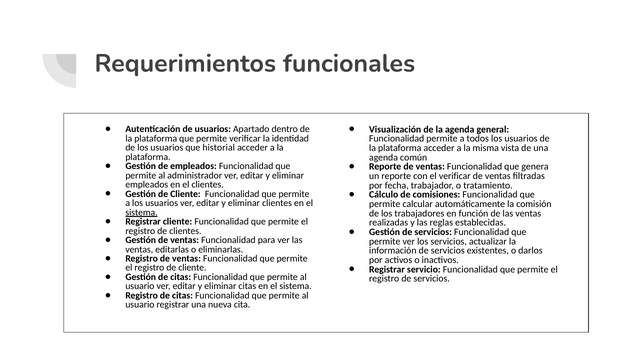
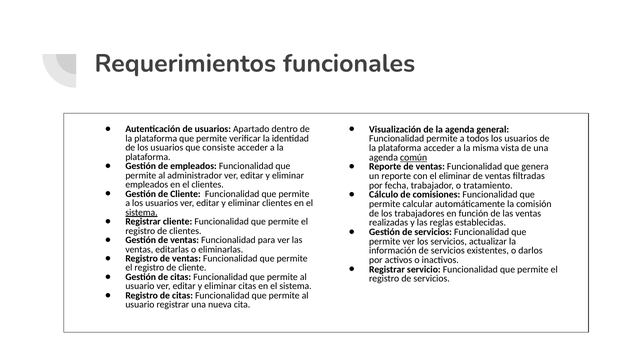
historial: historial -> consiste
común underline: none -> present
el verificar: verificar -> eliminar
